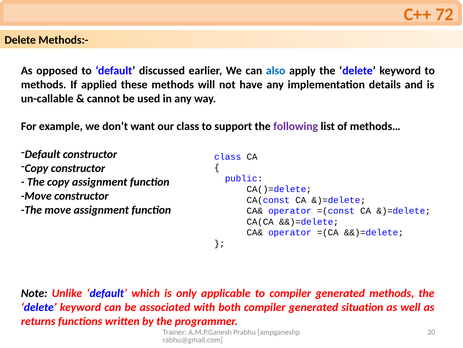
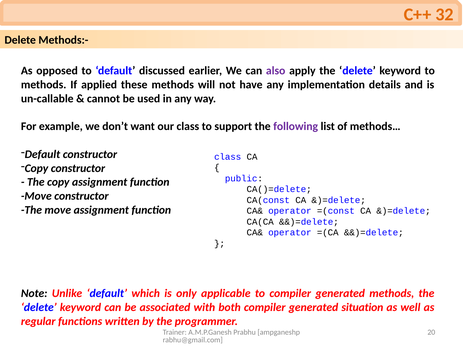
72: 72 -> 32
also colour: blue -> purple
returns: returns -> regular
